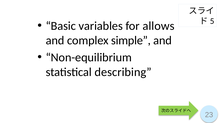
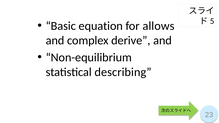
variables: variables -> equation
simple: simple -> derive
